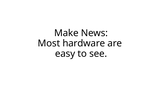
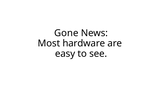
Make: Make -> Gone
